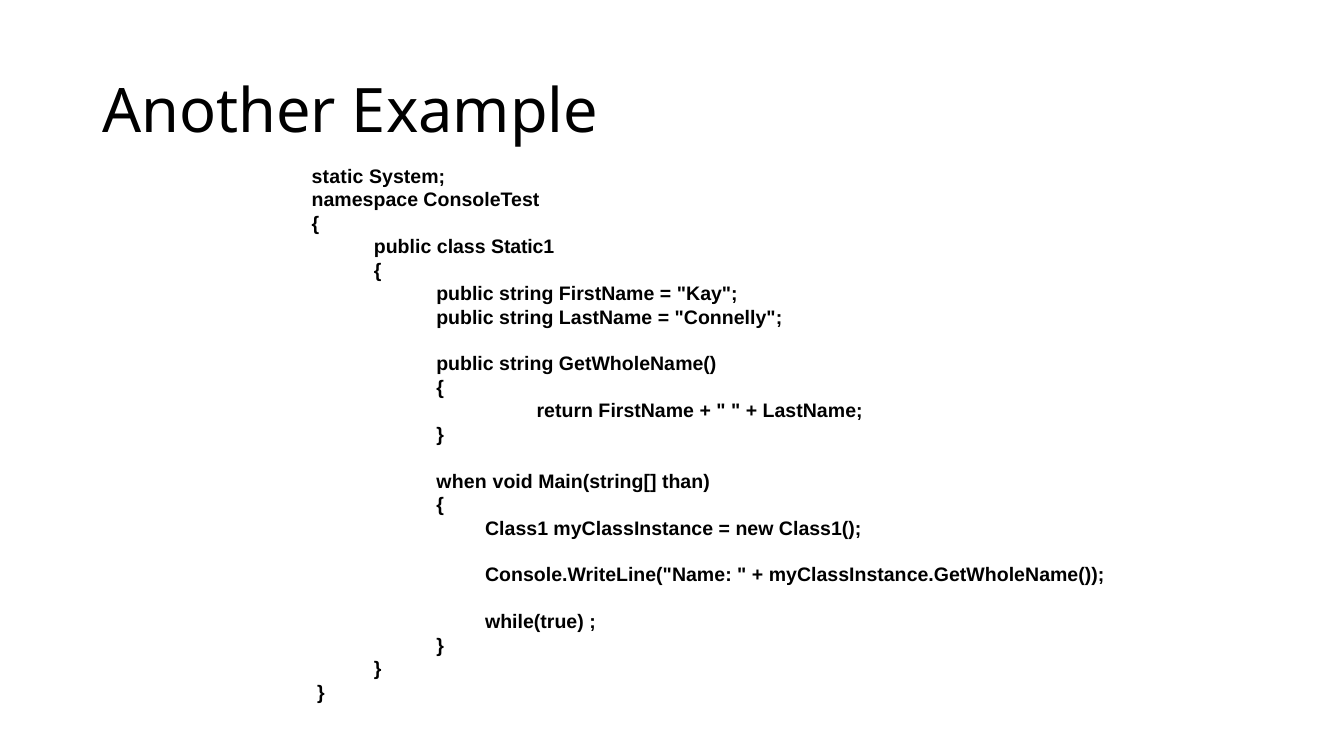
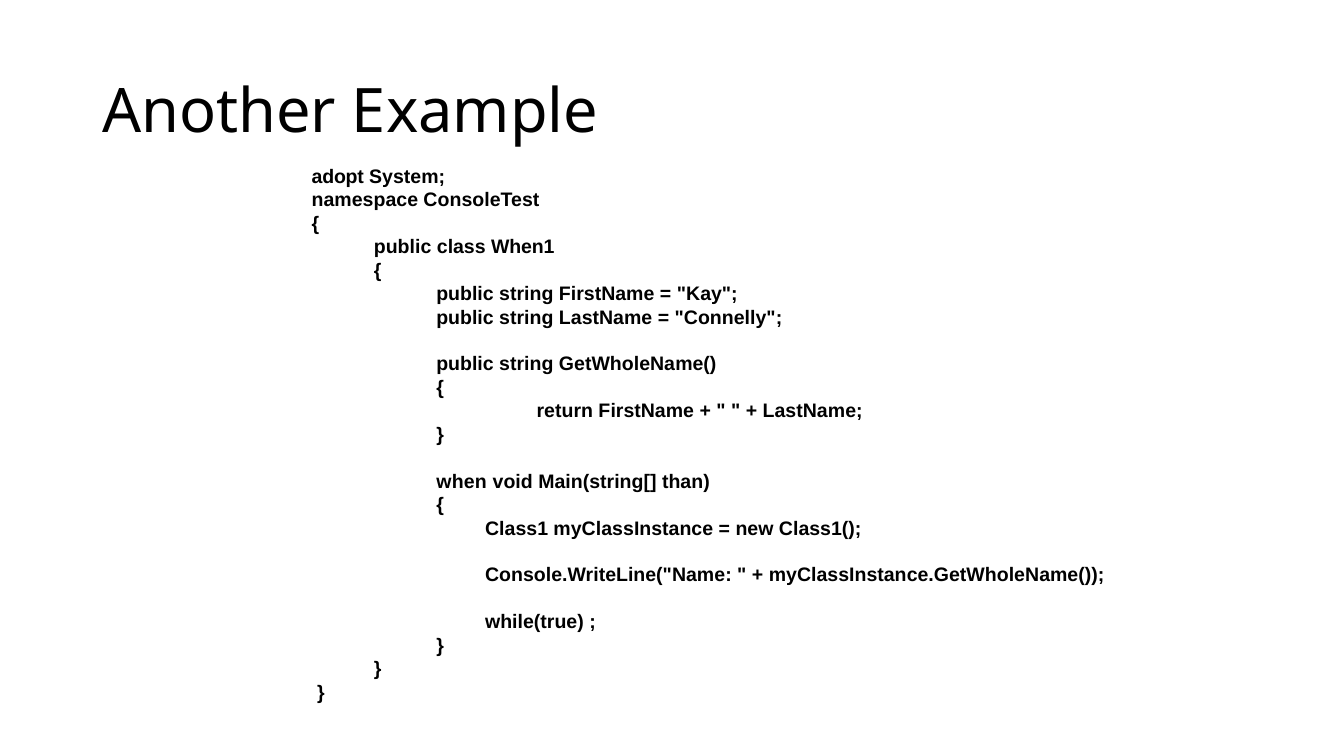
static: static -> adopt
Static1: Static1 -> When1
